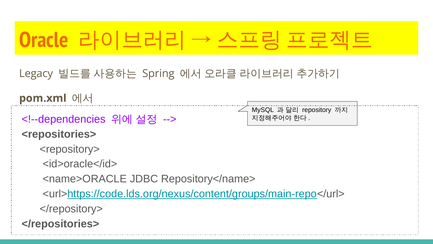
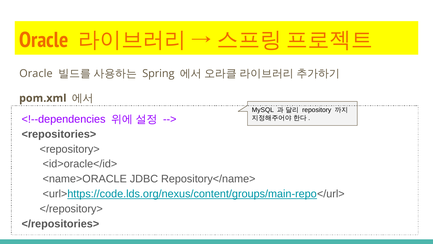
Legacy at (36, 73): Legacy -> Oracle
